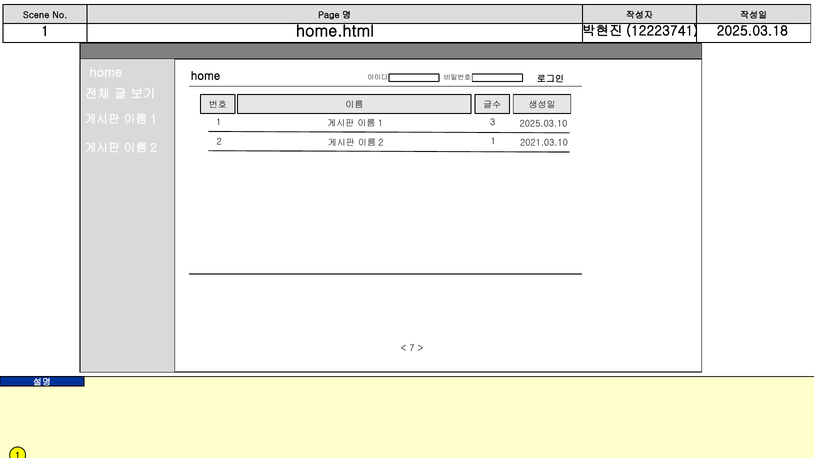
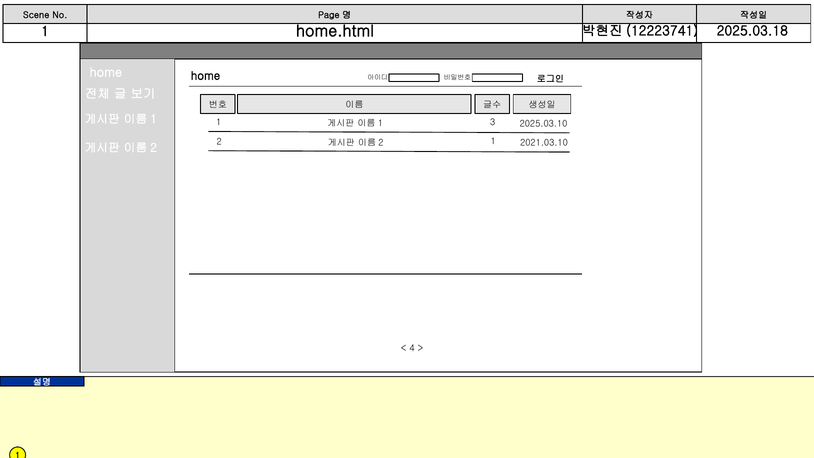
7: 7 -> 4
